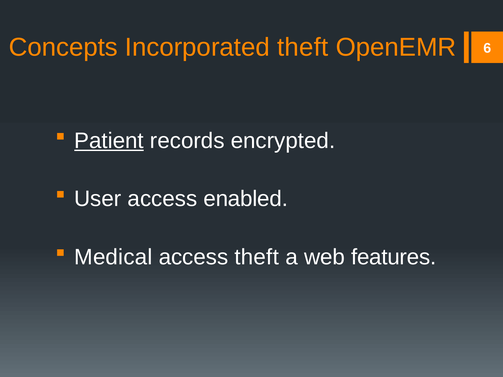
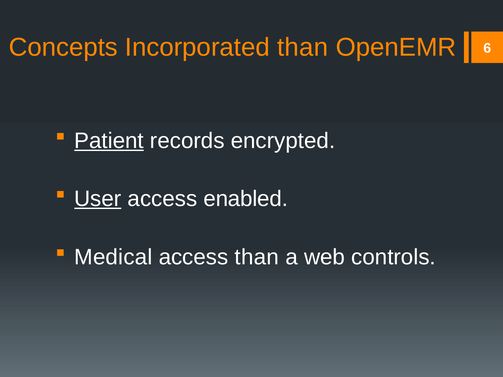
Incorporated theft: theft -> than
User underline: none -> present
access theft: theft -> than
features: features -> controls
